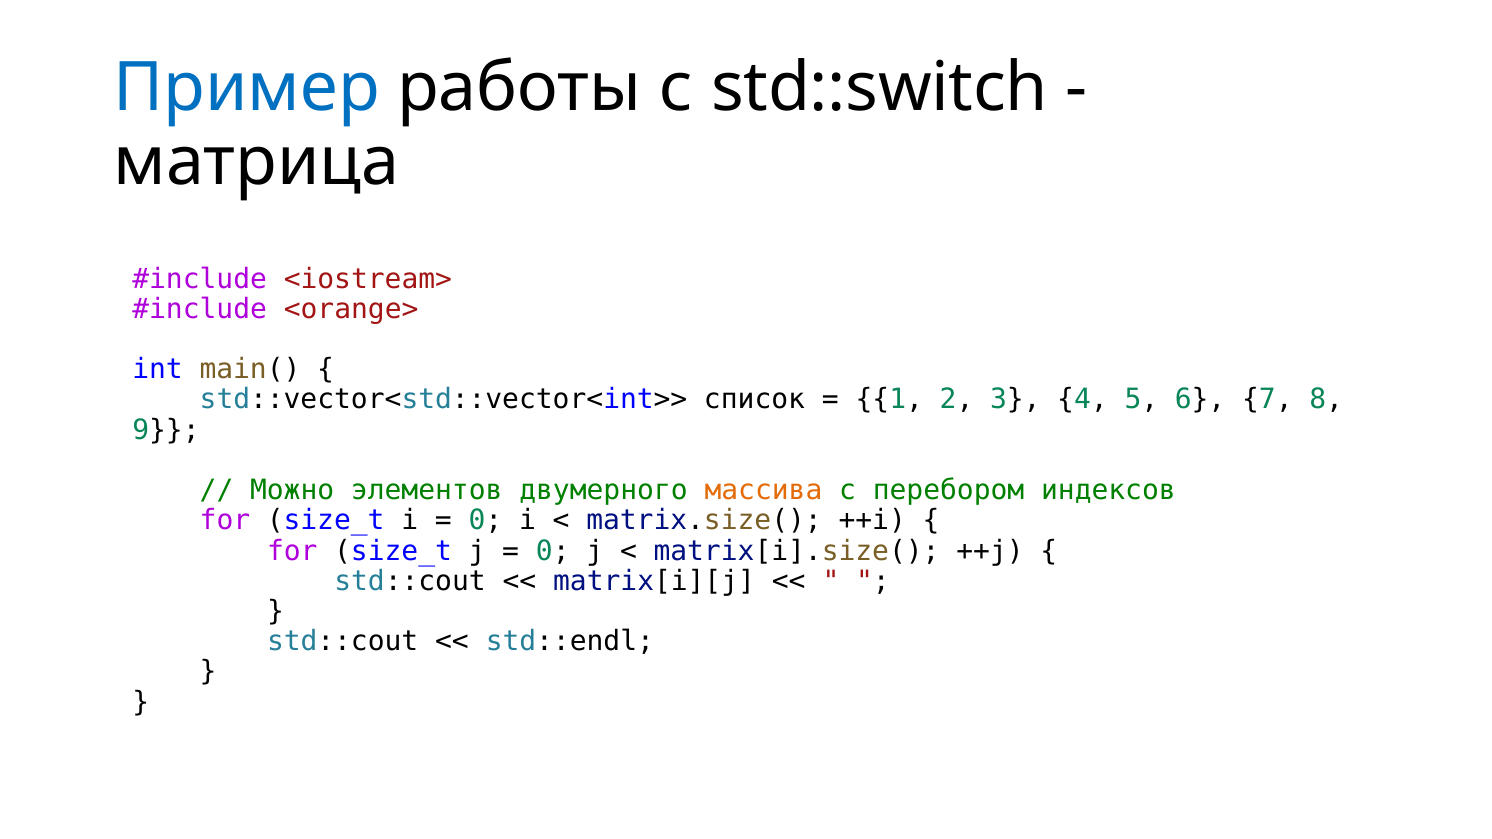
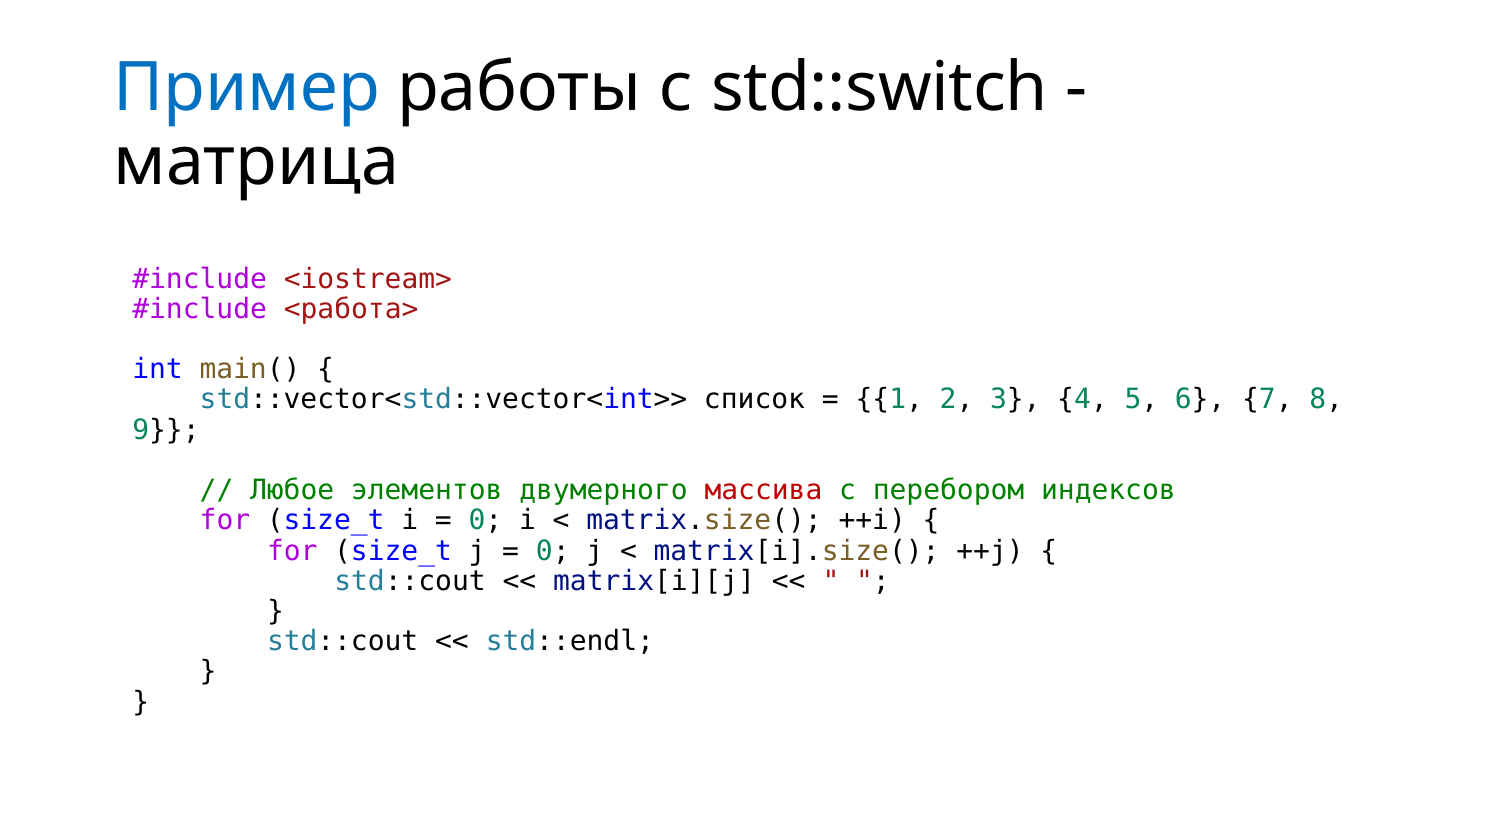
<orange>: <orange> -> <работа>
Можно: Можно -> Любое
массива colour: orange -> red
